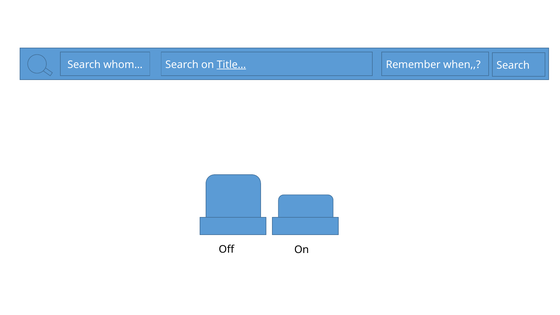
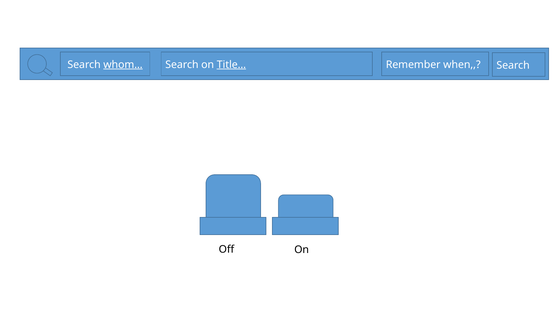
whom… underline: none -> present
